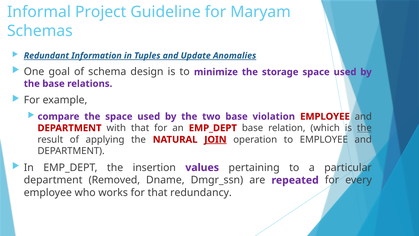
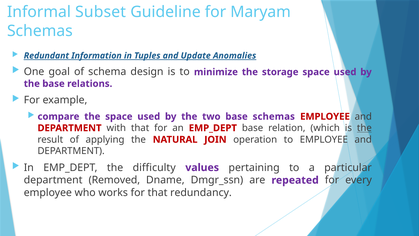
Project: Project -> Subset
base violation: violation -> schemas
JOIN underline: present -> none
insertion: insertion -> difficulty
